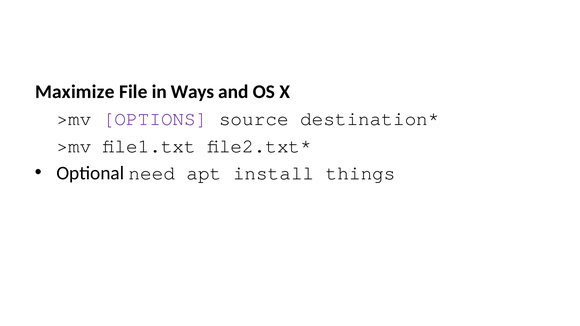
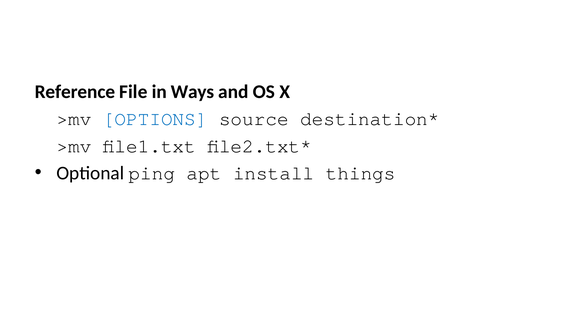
Maximize: Maximize -> Reference
OPTIONS colour: purple -> blue
need: need -> ping
